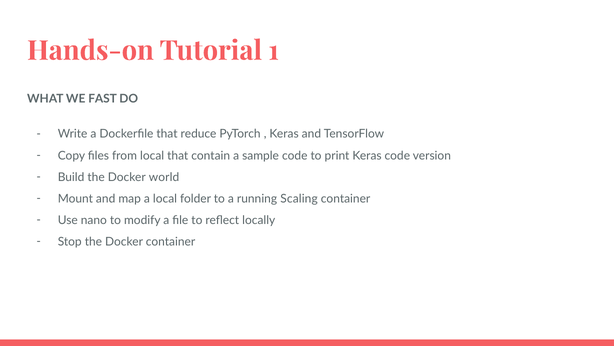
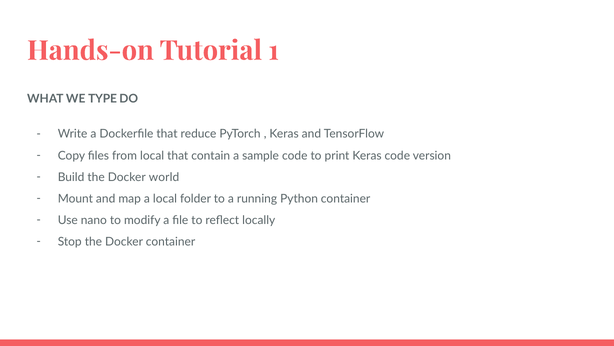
FAST: FAST -> TYPE
Scaling: Scaling -> Python
